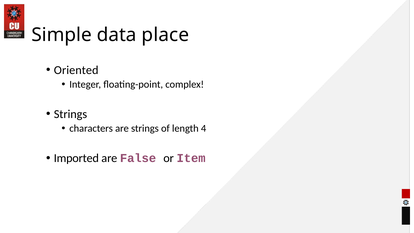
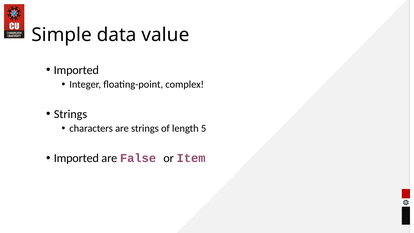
place: place -> value
Oriented at (76, 70): Oriented -> Imported
4: 4 -> 5
